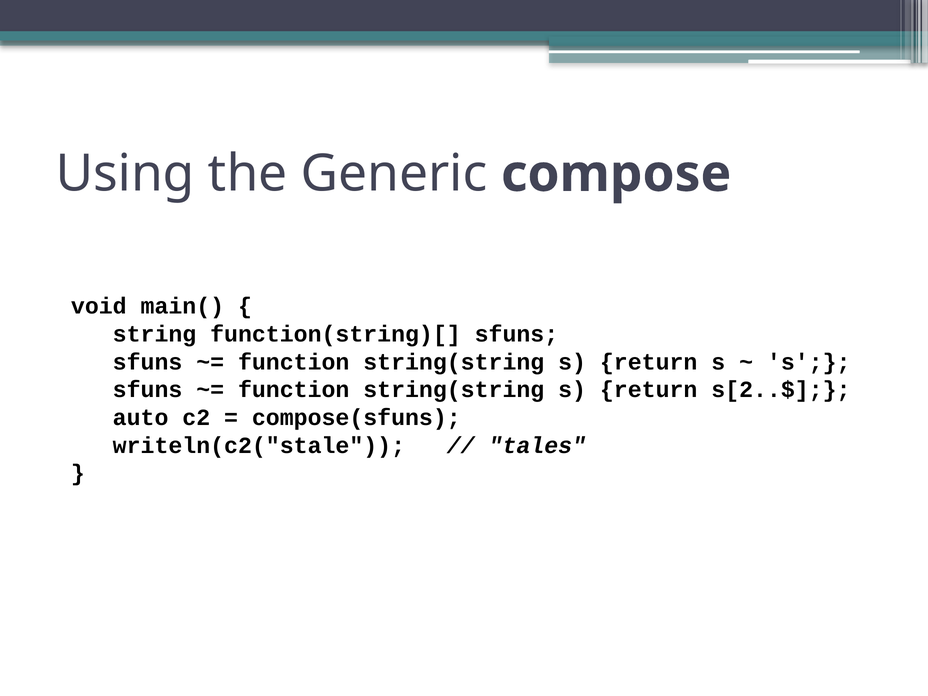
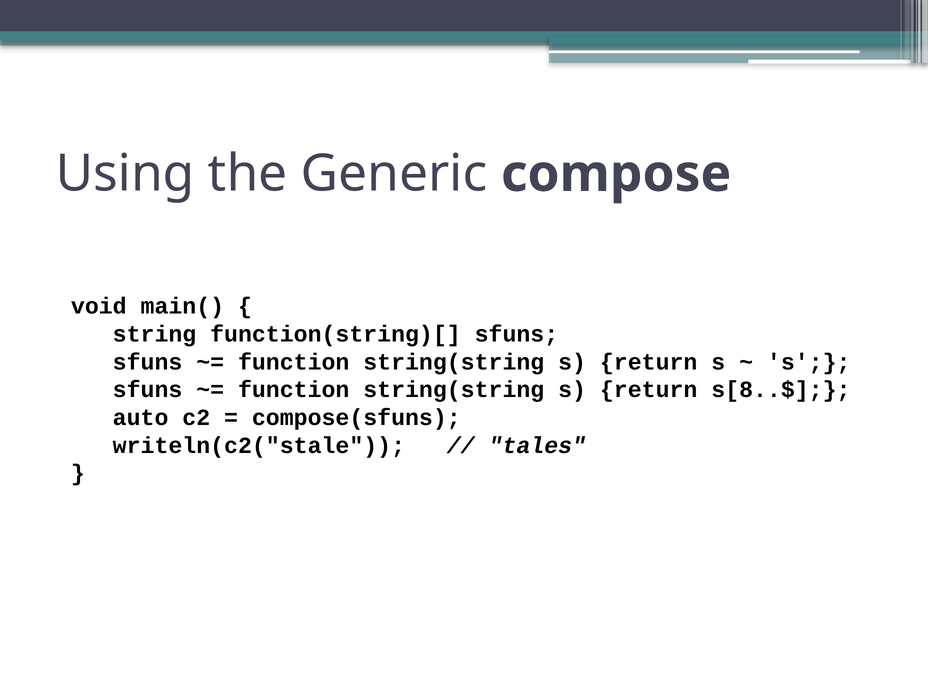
s[2..$: s[2..$ -> s[8..$
